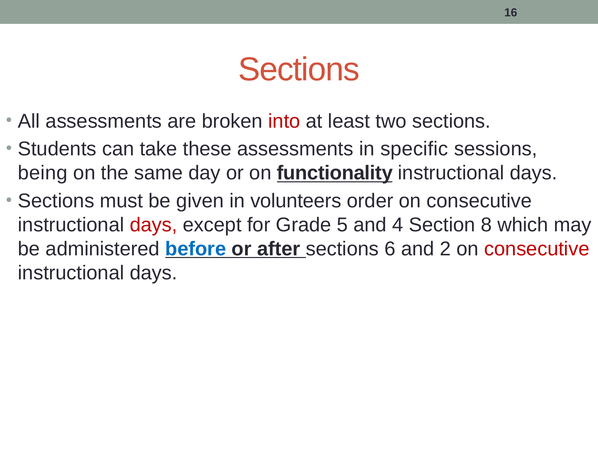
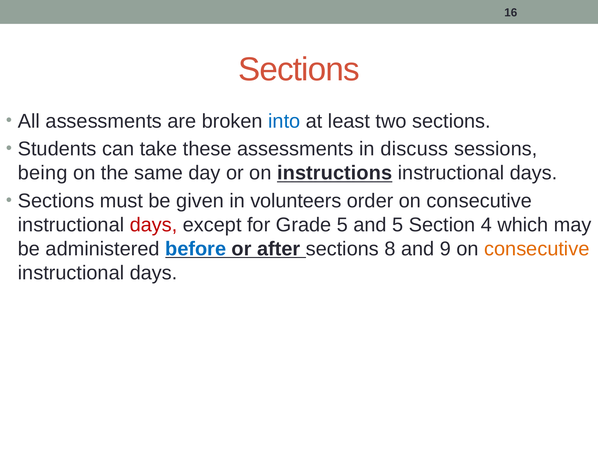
into colour: red -> blue
specific: specific -> discuss
functionality: functionality -> instructions
and 4: 4 -> 5
8: 8 -> 4
6: 6 -> 8
2: 2 -> 9
consecutive at (537, 249) colour: red -> orange
